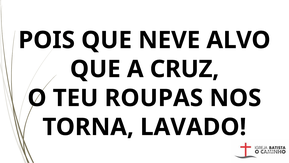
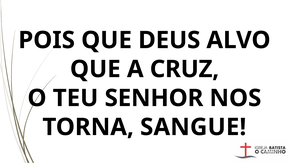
NEVE: NEVE -> DEUS
ROUPAS: ROUPAS -> SENHOR
LAVADO: LAVADO -> SANGUE
